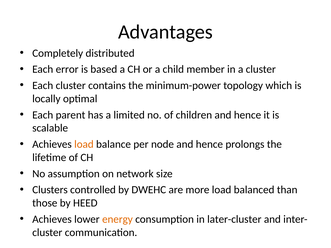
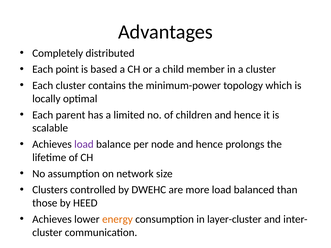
error: error -> point
load at (84, 144) colour: orange -> purple
later-cluster: later-cluster -> layer-cluster
